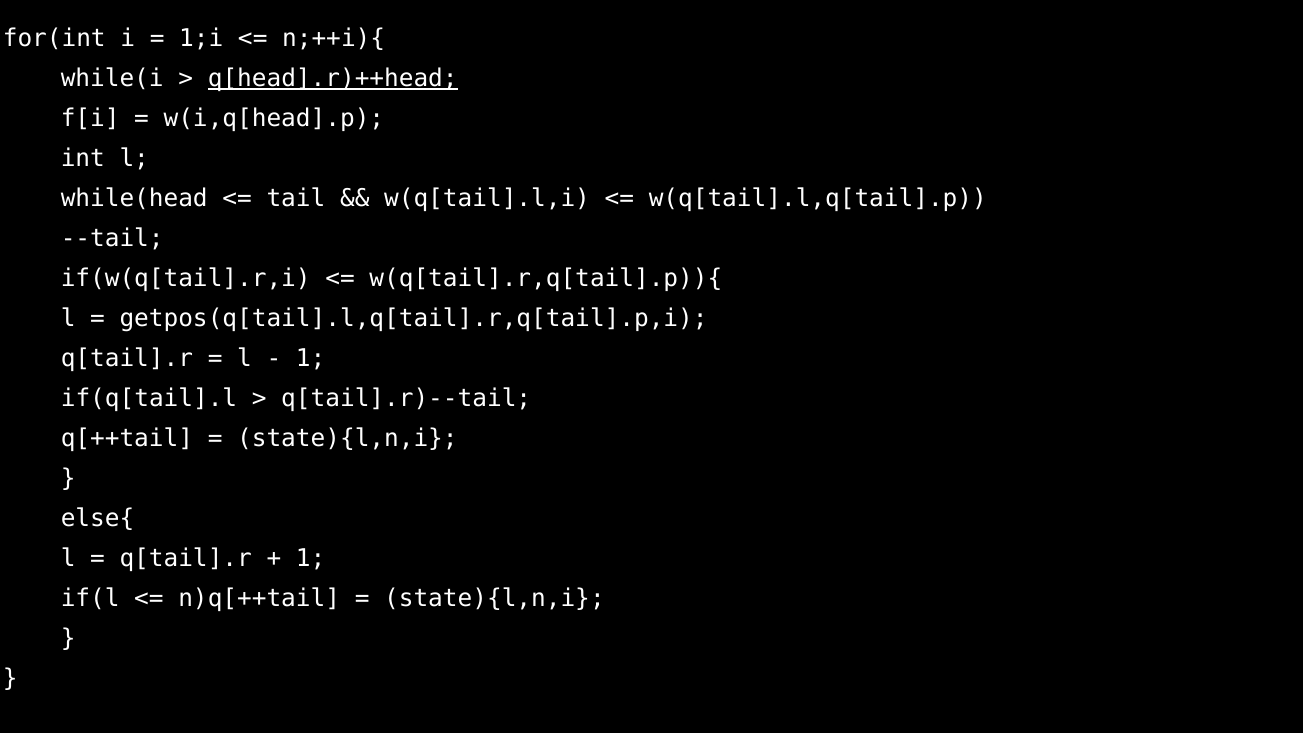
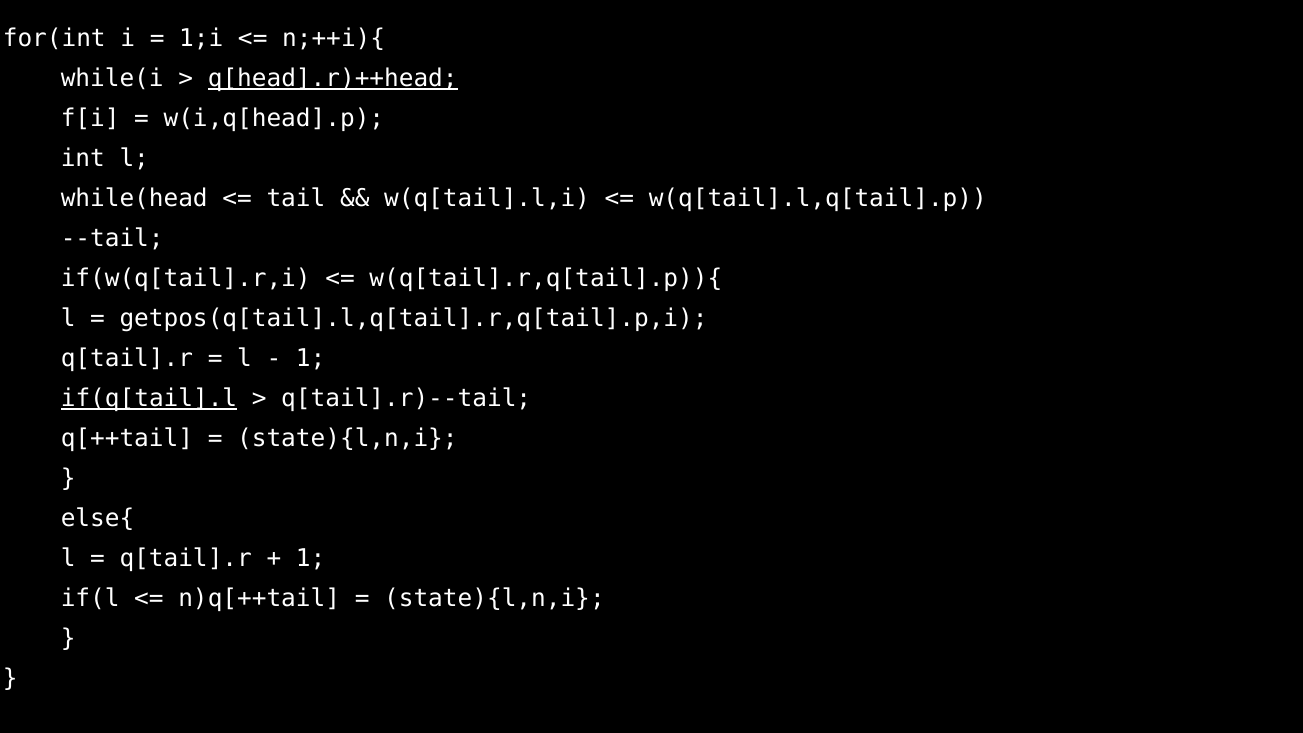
if(q[tail].l underline: none -> present
